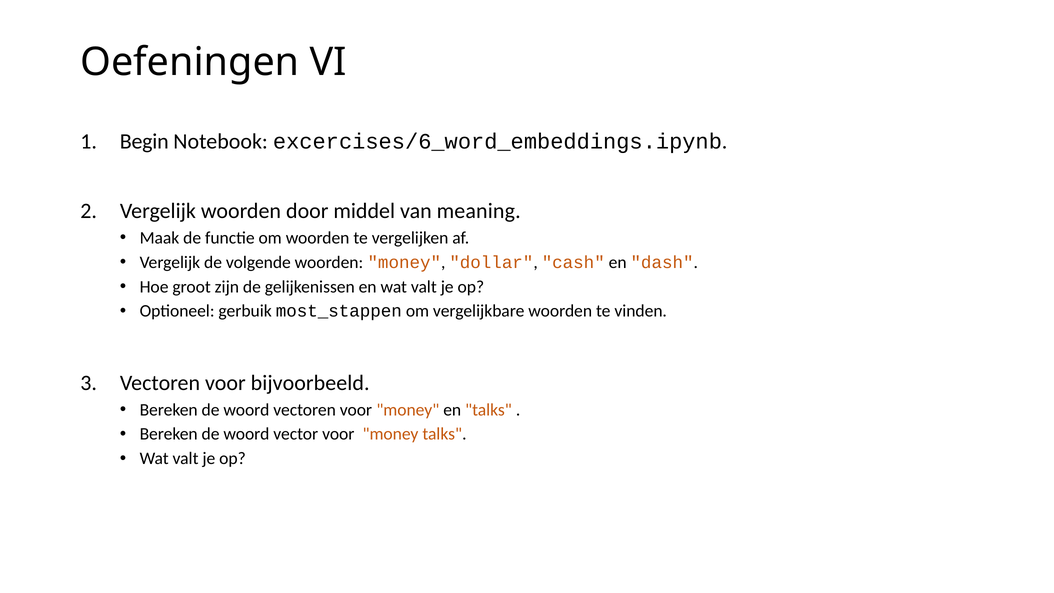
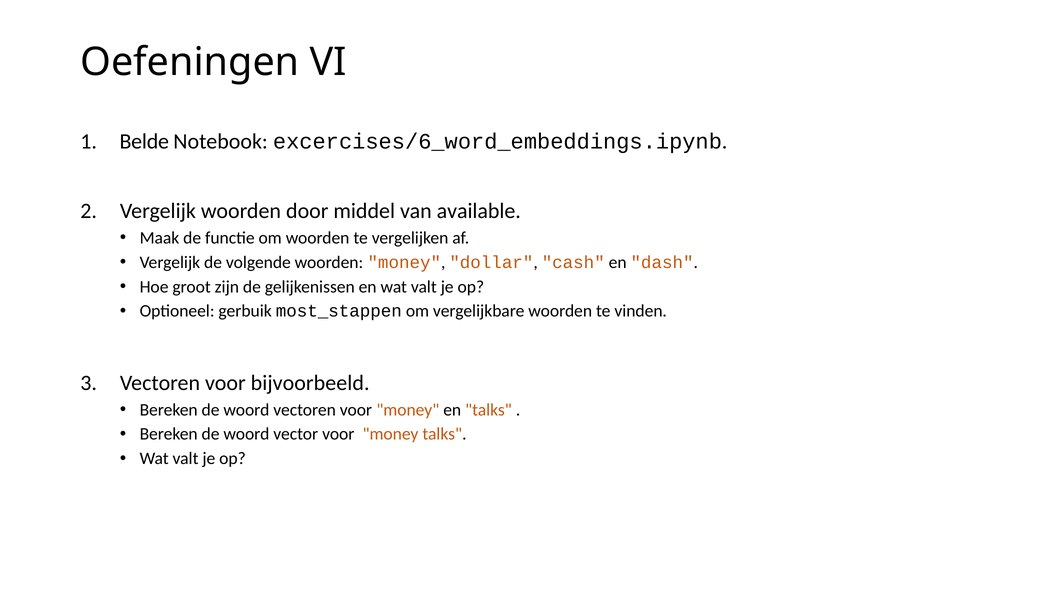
Begin: Begin -> Belde
meaning: meaning -> available
